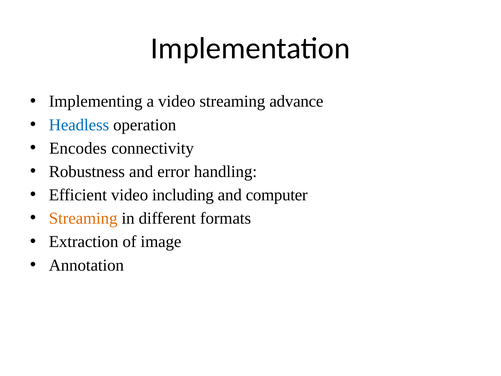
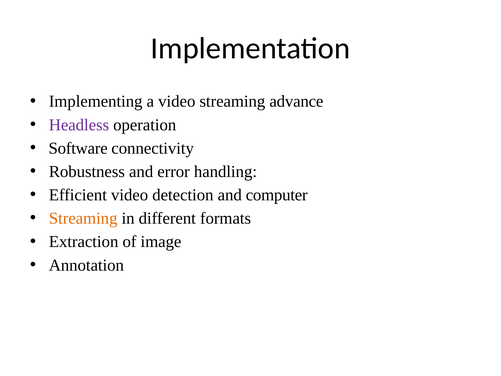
Headless colour: blue -> purple
Encodes: Encodes -> Software
including: including -> detection
